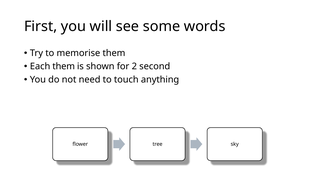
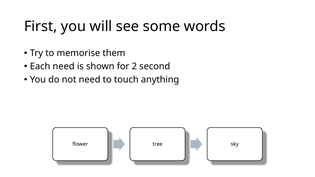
Each them: them -> need
